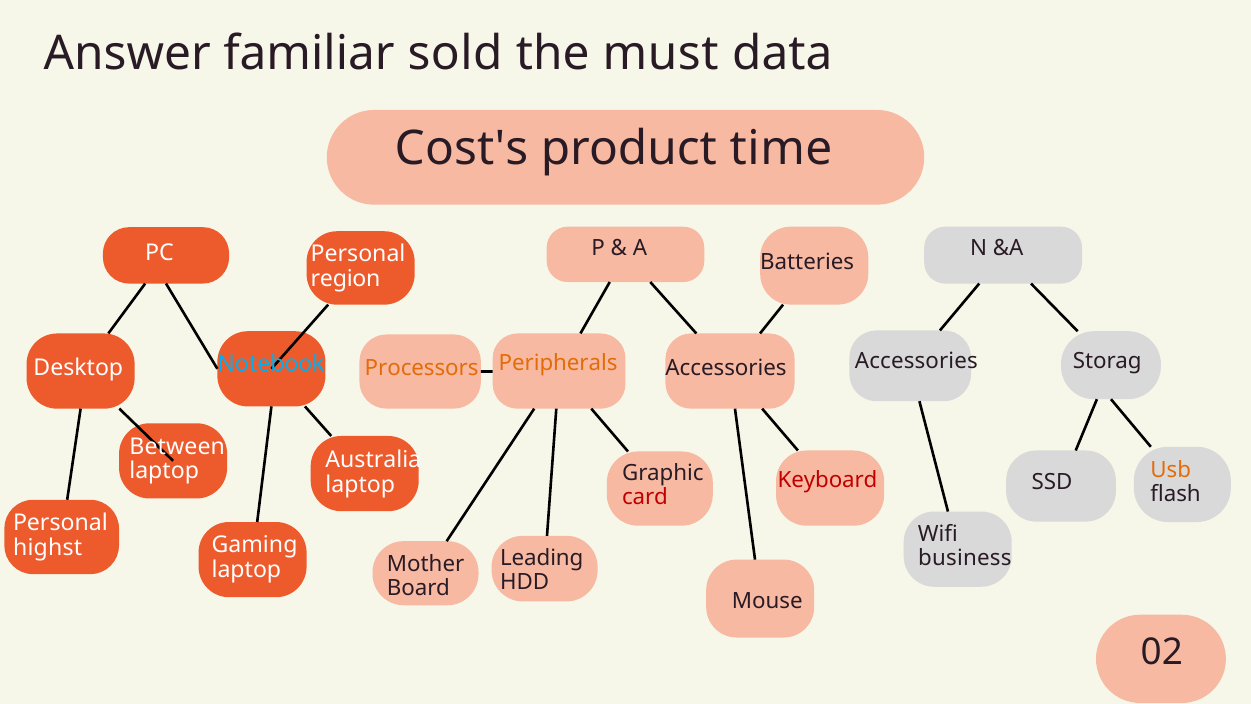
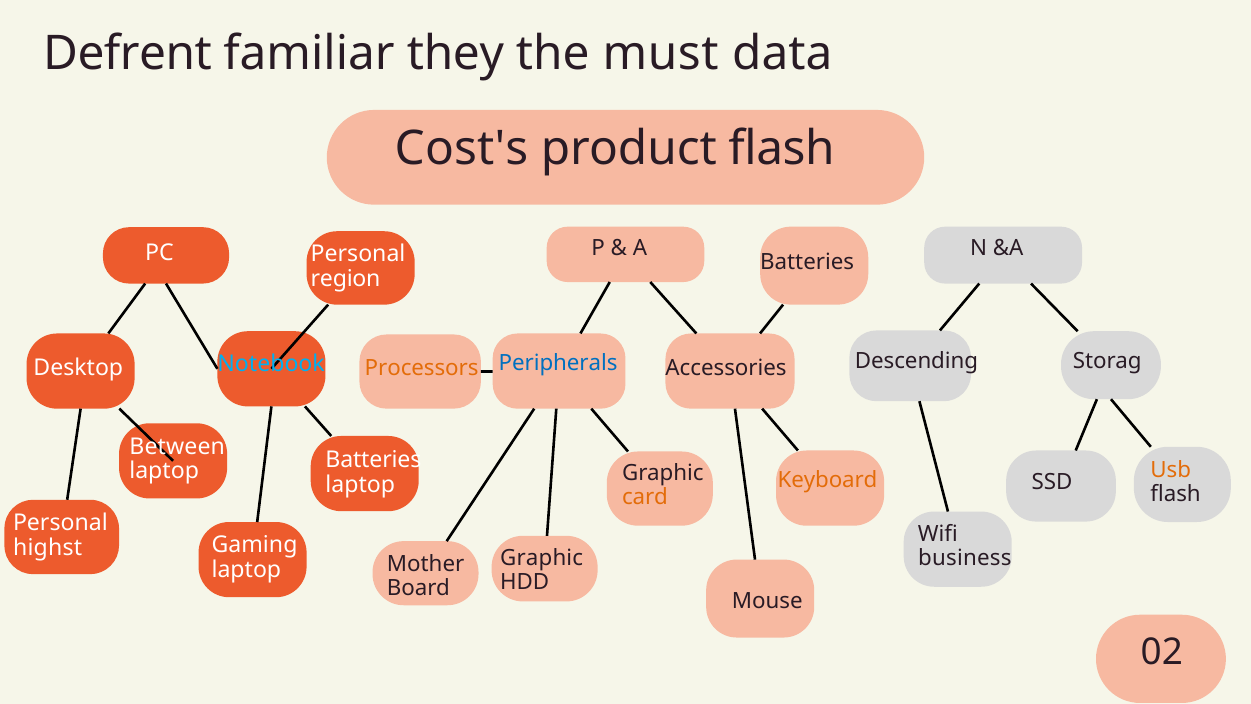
Answer: Answer -> Defrent
sold: sold -> they
product time: time -> flash
Accessories at (916, 361): Accessories -> Descending
Peripherals colour: orange -> blue
Australia at (373, 460): Australia -> Batteries
Keyboard colour: red -> orange
card colour: red -> orange
Leading at (542, 558): Leading -> Graphic
